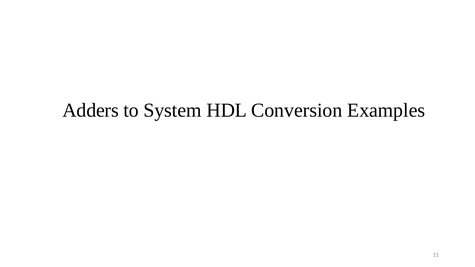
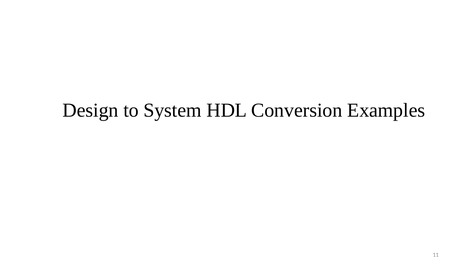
Adders: Adders -> Design
